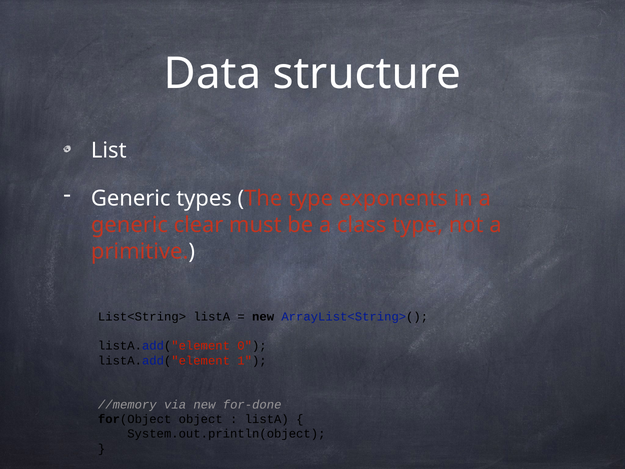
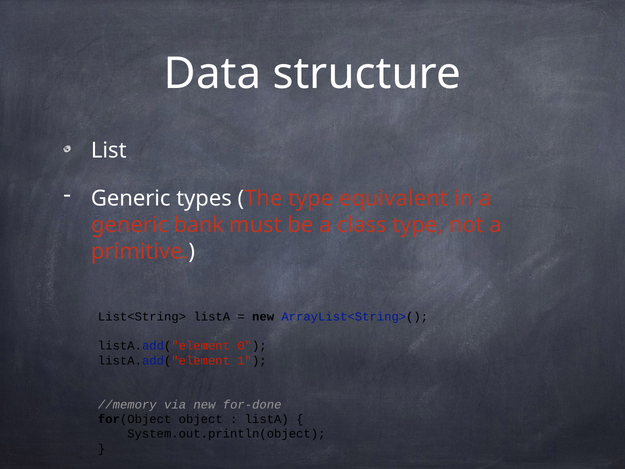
exponents: exponents -> equivalent
clear: clear -> bank
